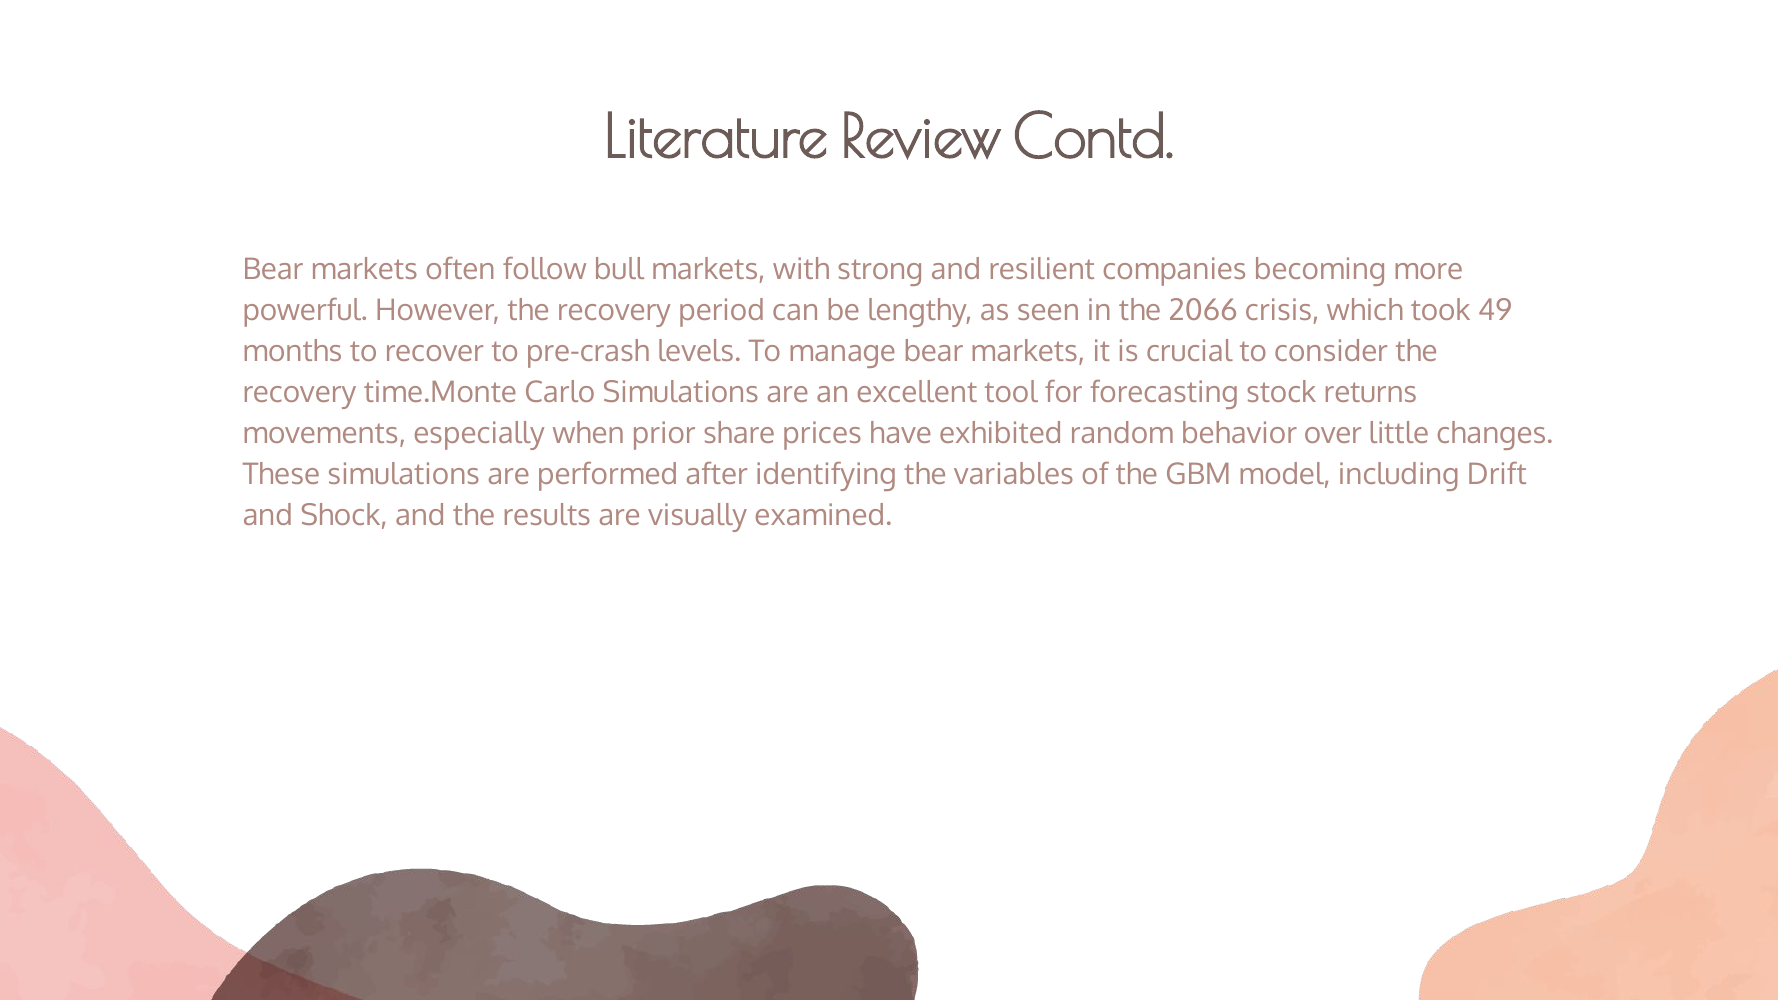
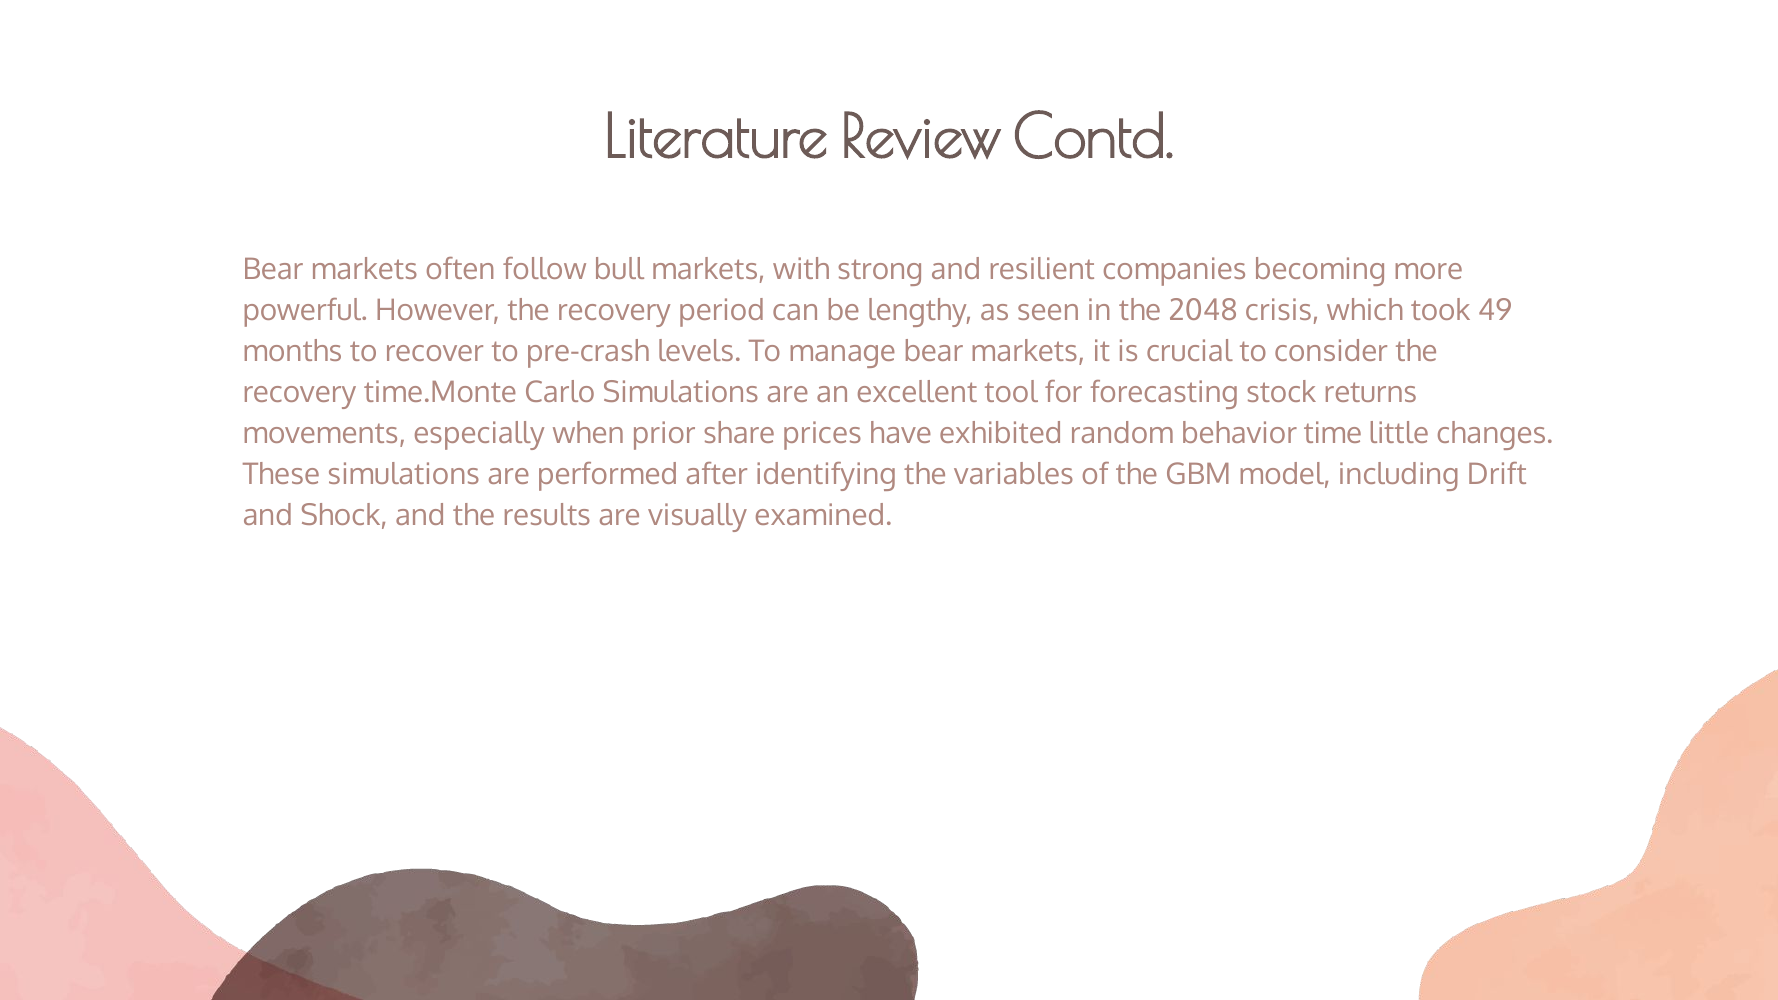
2066: 2066 -> 2048
over: over -> time
